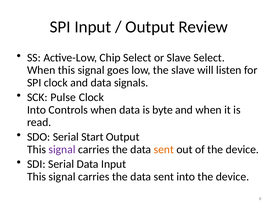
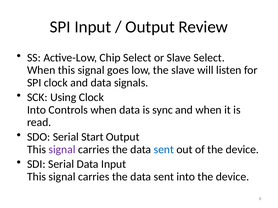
Pulse: Pulse -> Using
byte: byte -> sync
sent at (164, 150) colour: orange -> blue
